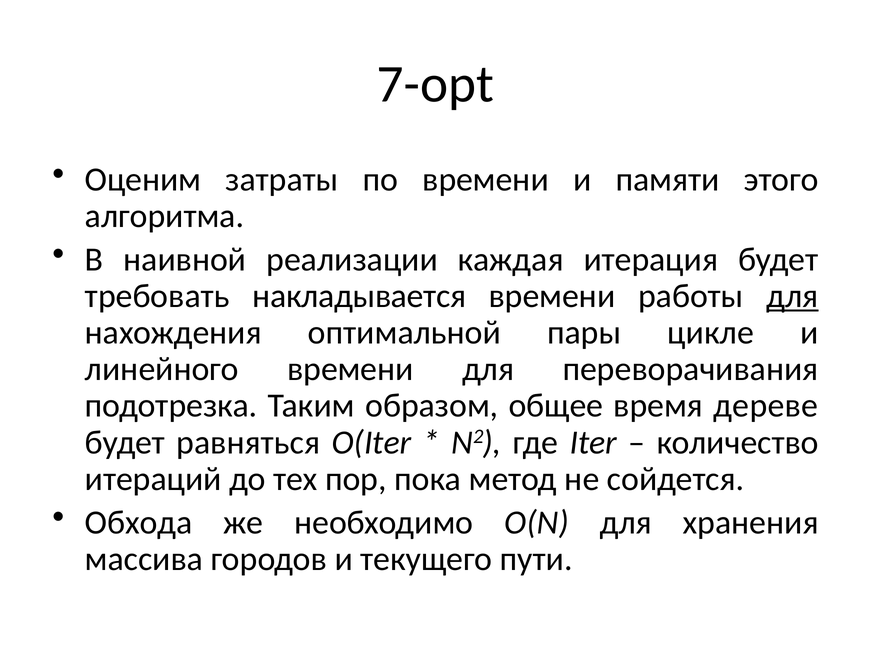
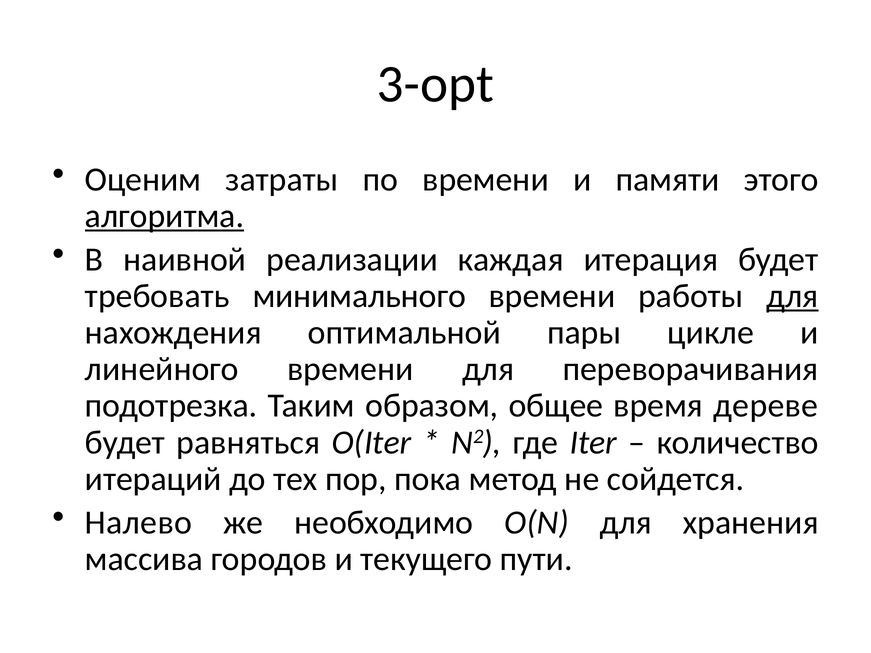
7-opt: 7-opt -> 3-opt
алгоритма underline: none -> present
накладывается: накладывается -> минимального
Обхода: Обхода -> Налево
